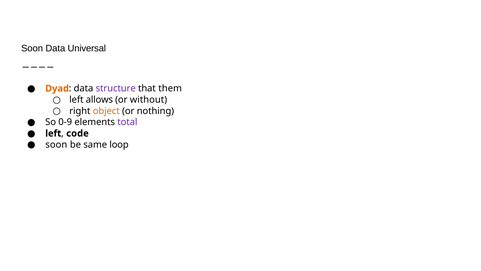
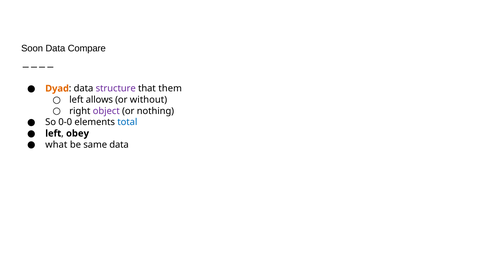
Universal: Universal -> Compare
object colour: orange -> purple
0-9: 0-9 -> 0-0
total colour: purple -> blue
code: code -> obey
soon at (56, 144): soon -> what
same loop: loop -> data
